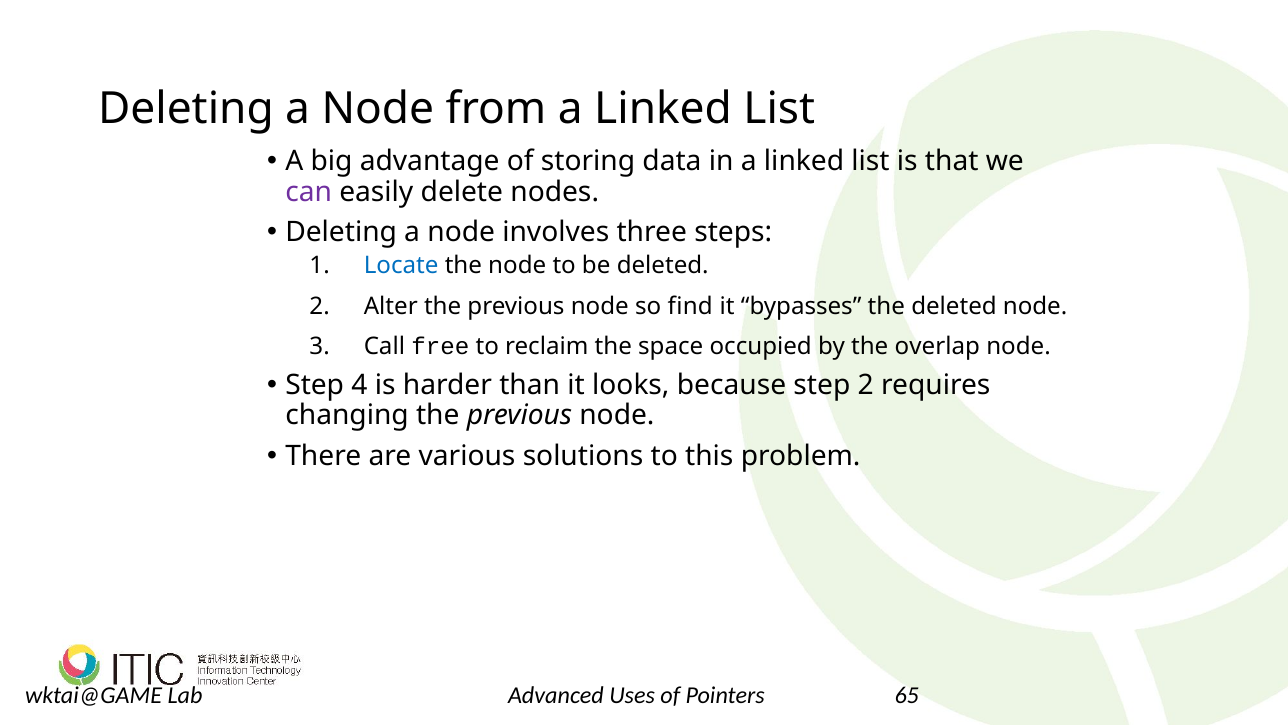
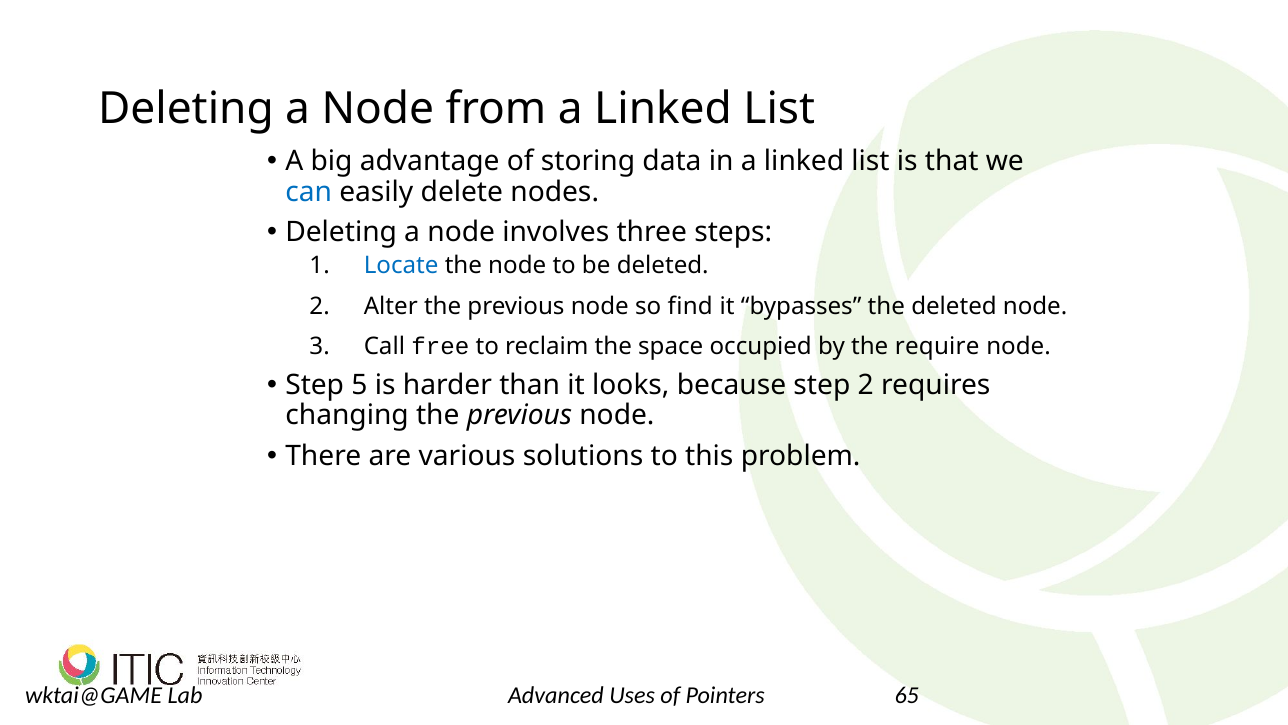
can colour: purple -> blue
overlap: overlap -> require
4: 4 -> 5
